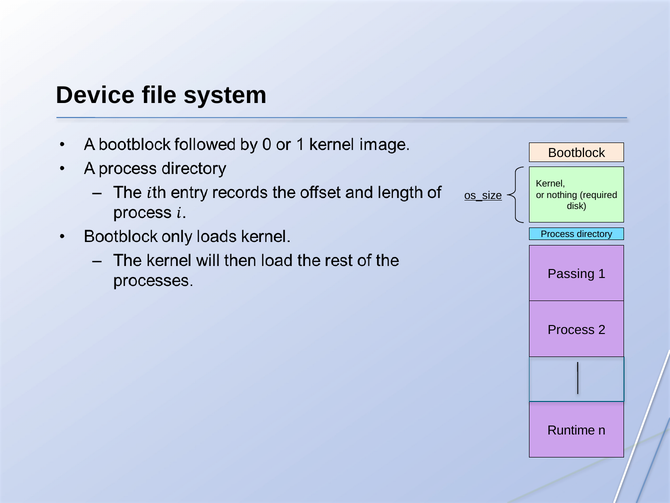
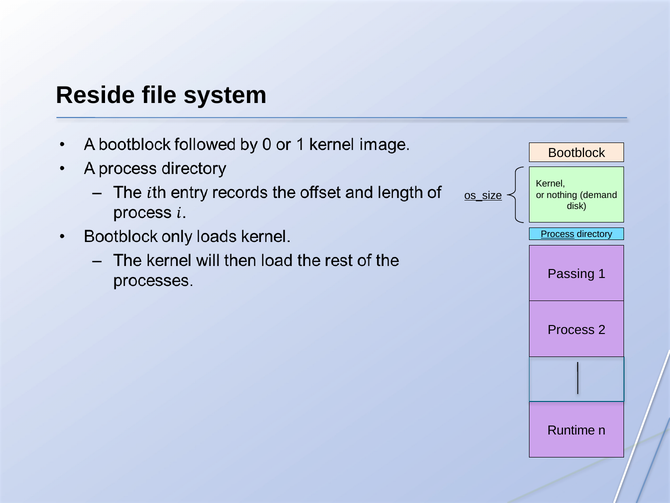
Device: Device -> Reside
required: required -> demand
Process at (558, 234) underline: none -> present
